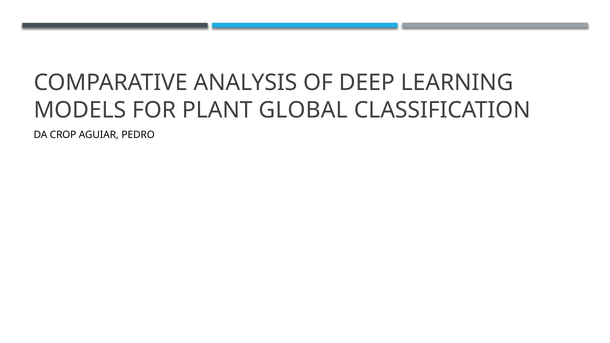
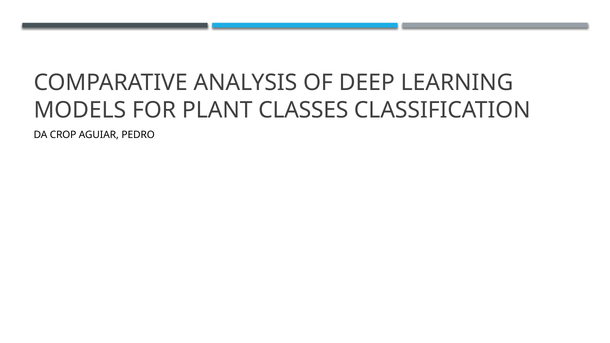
GLOBAL: GLOBAL -> CLASSES
